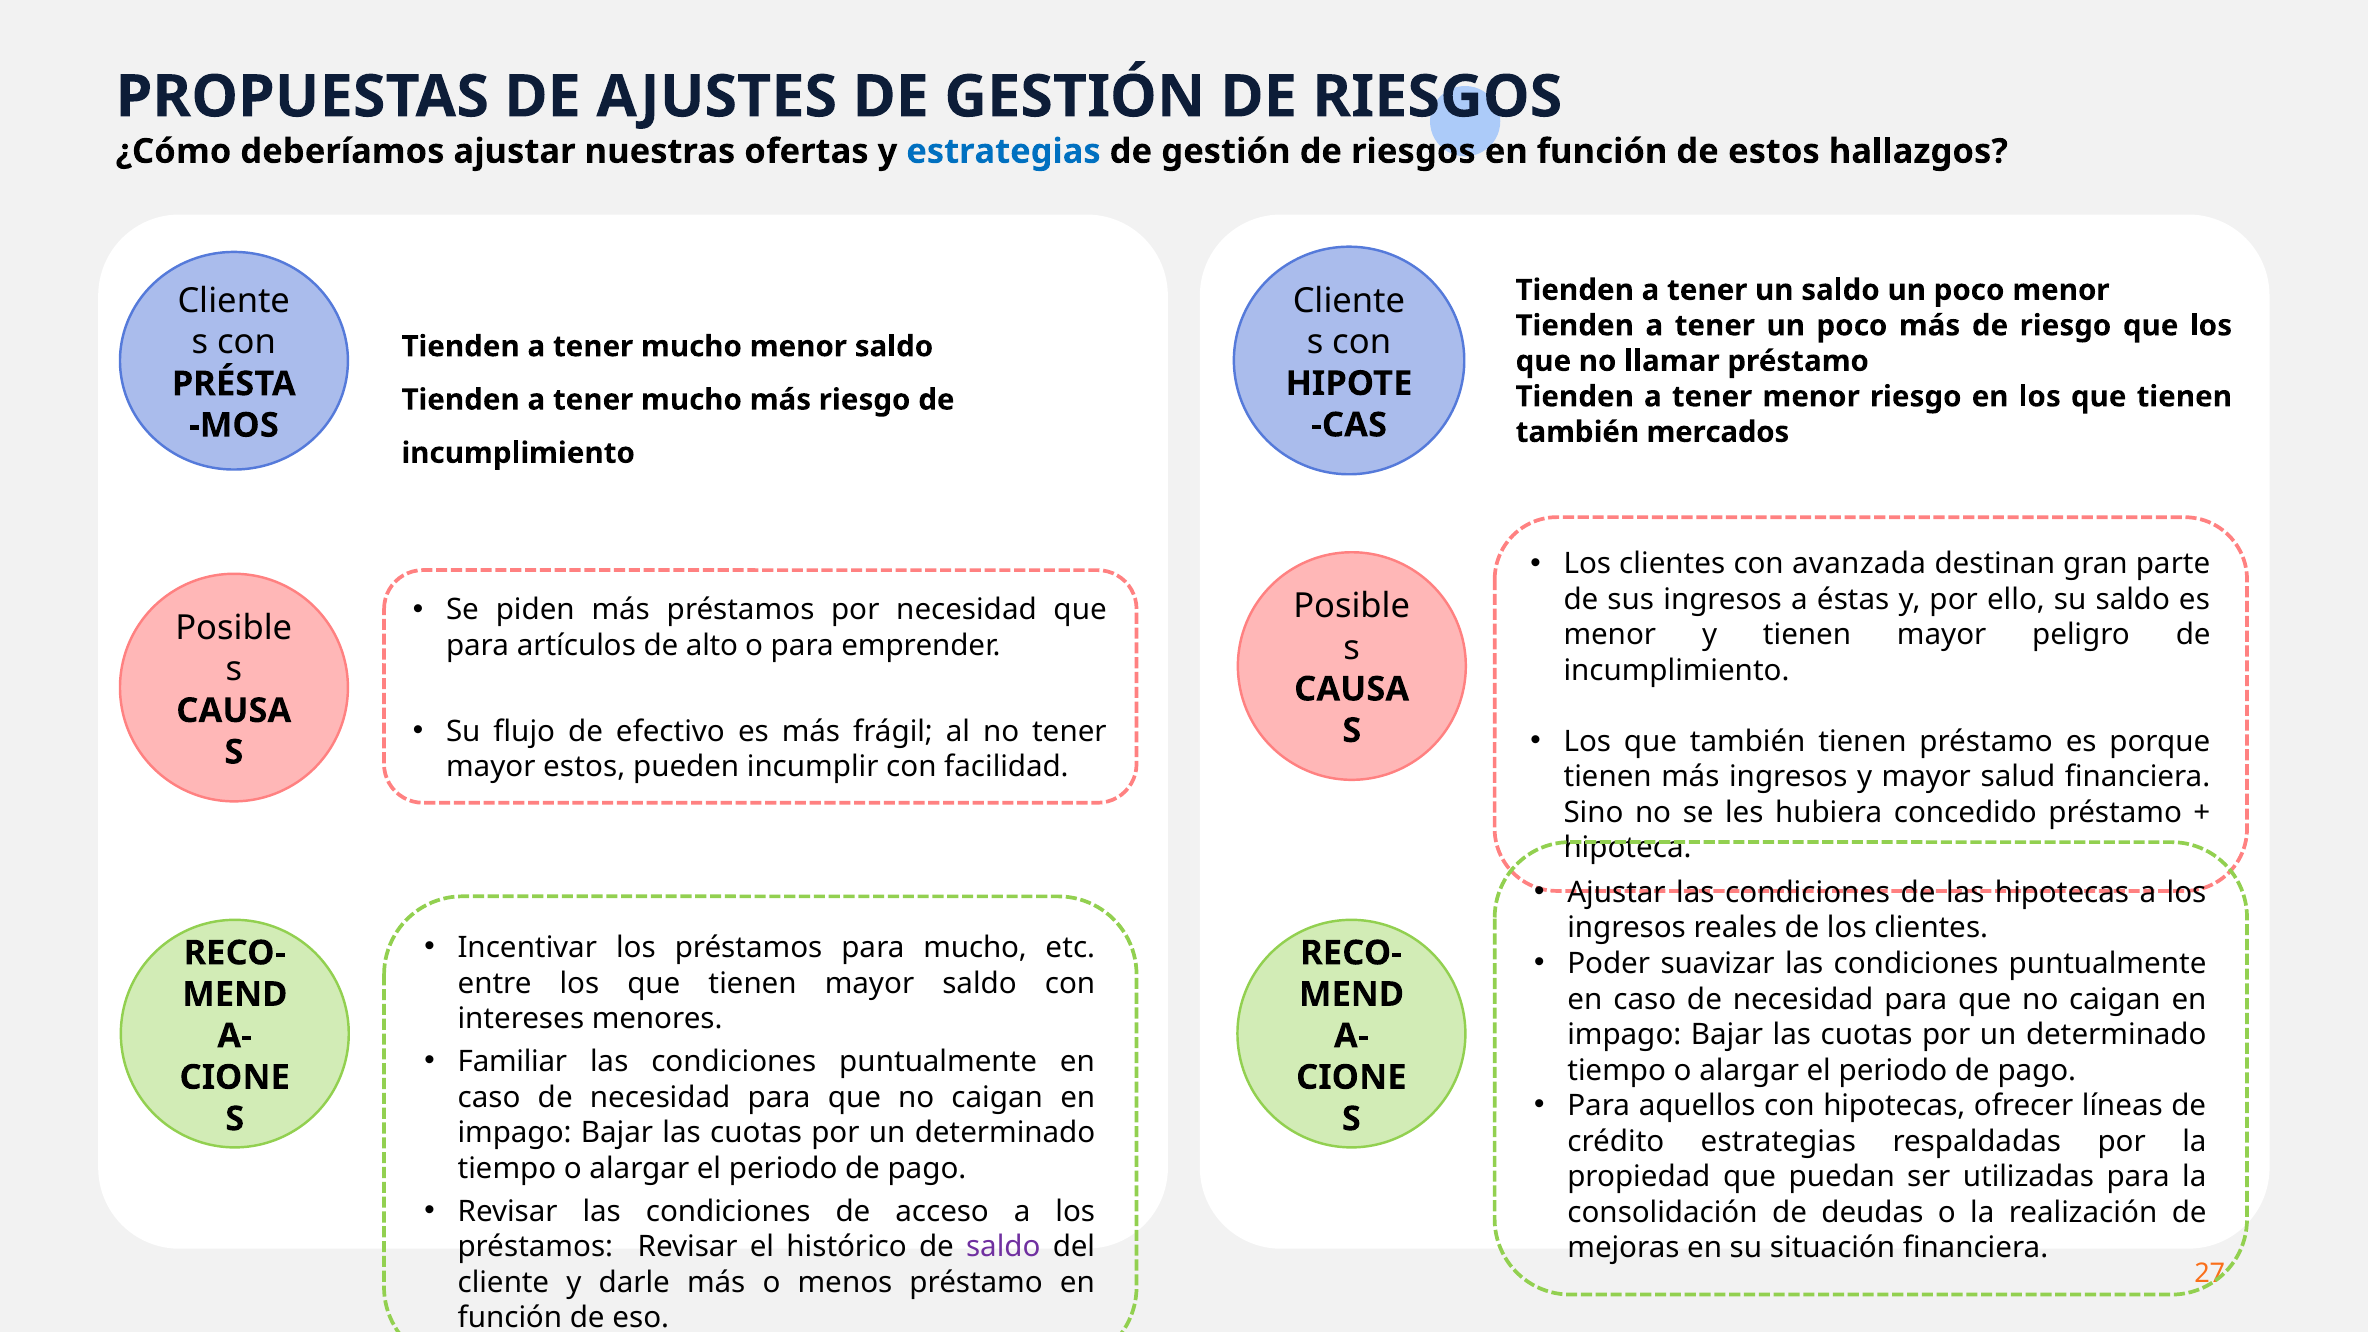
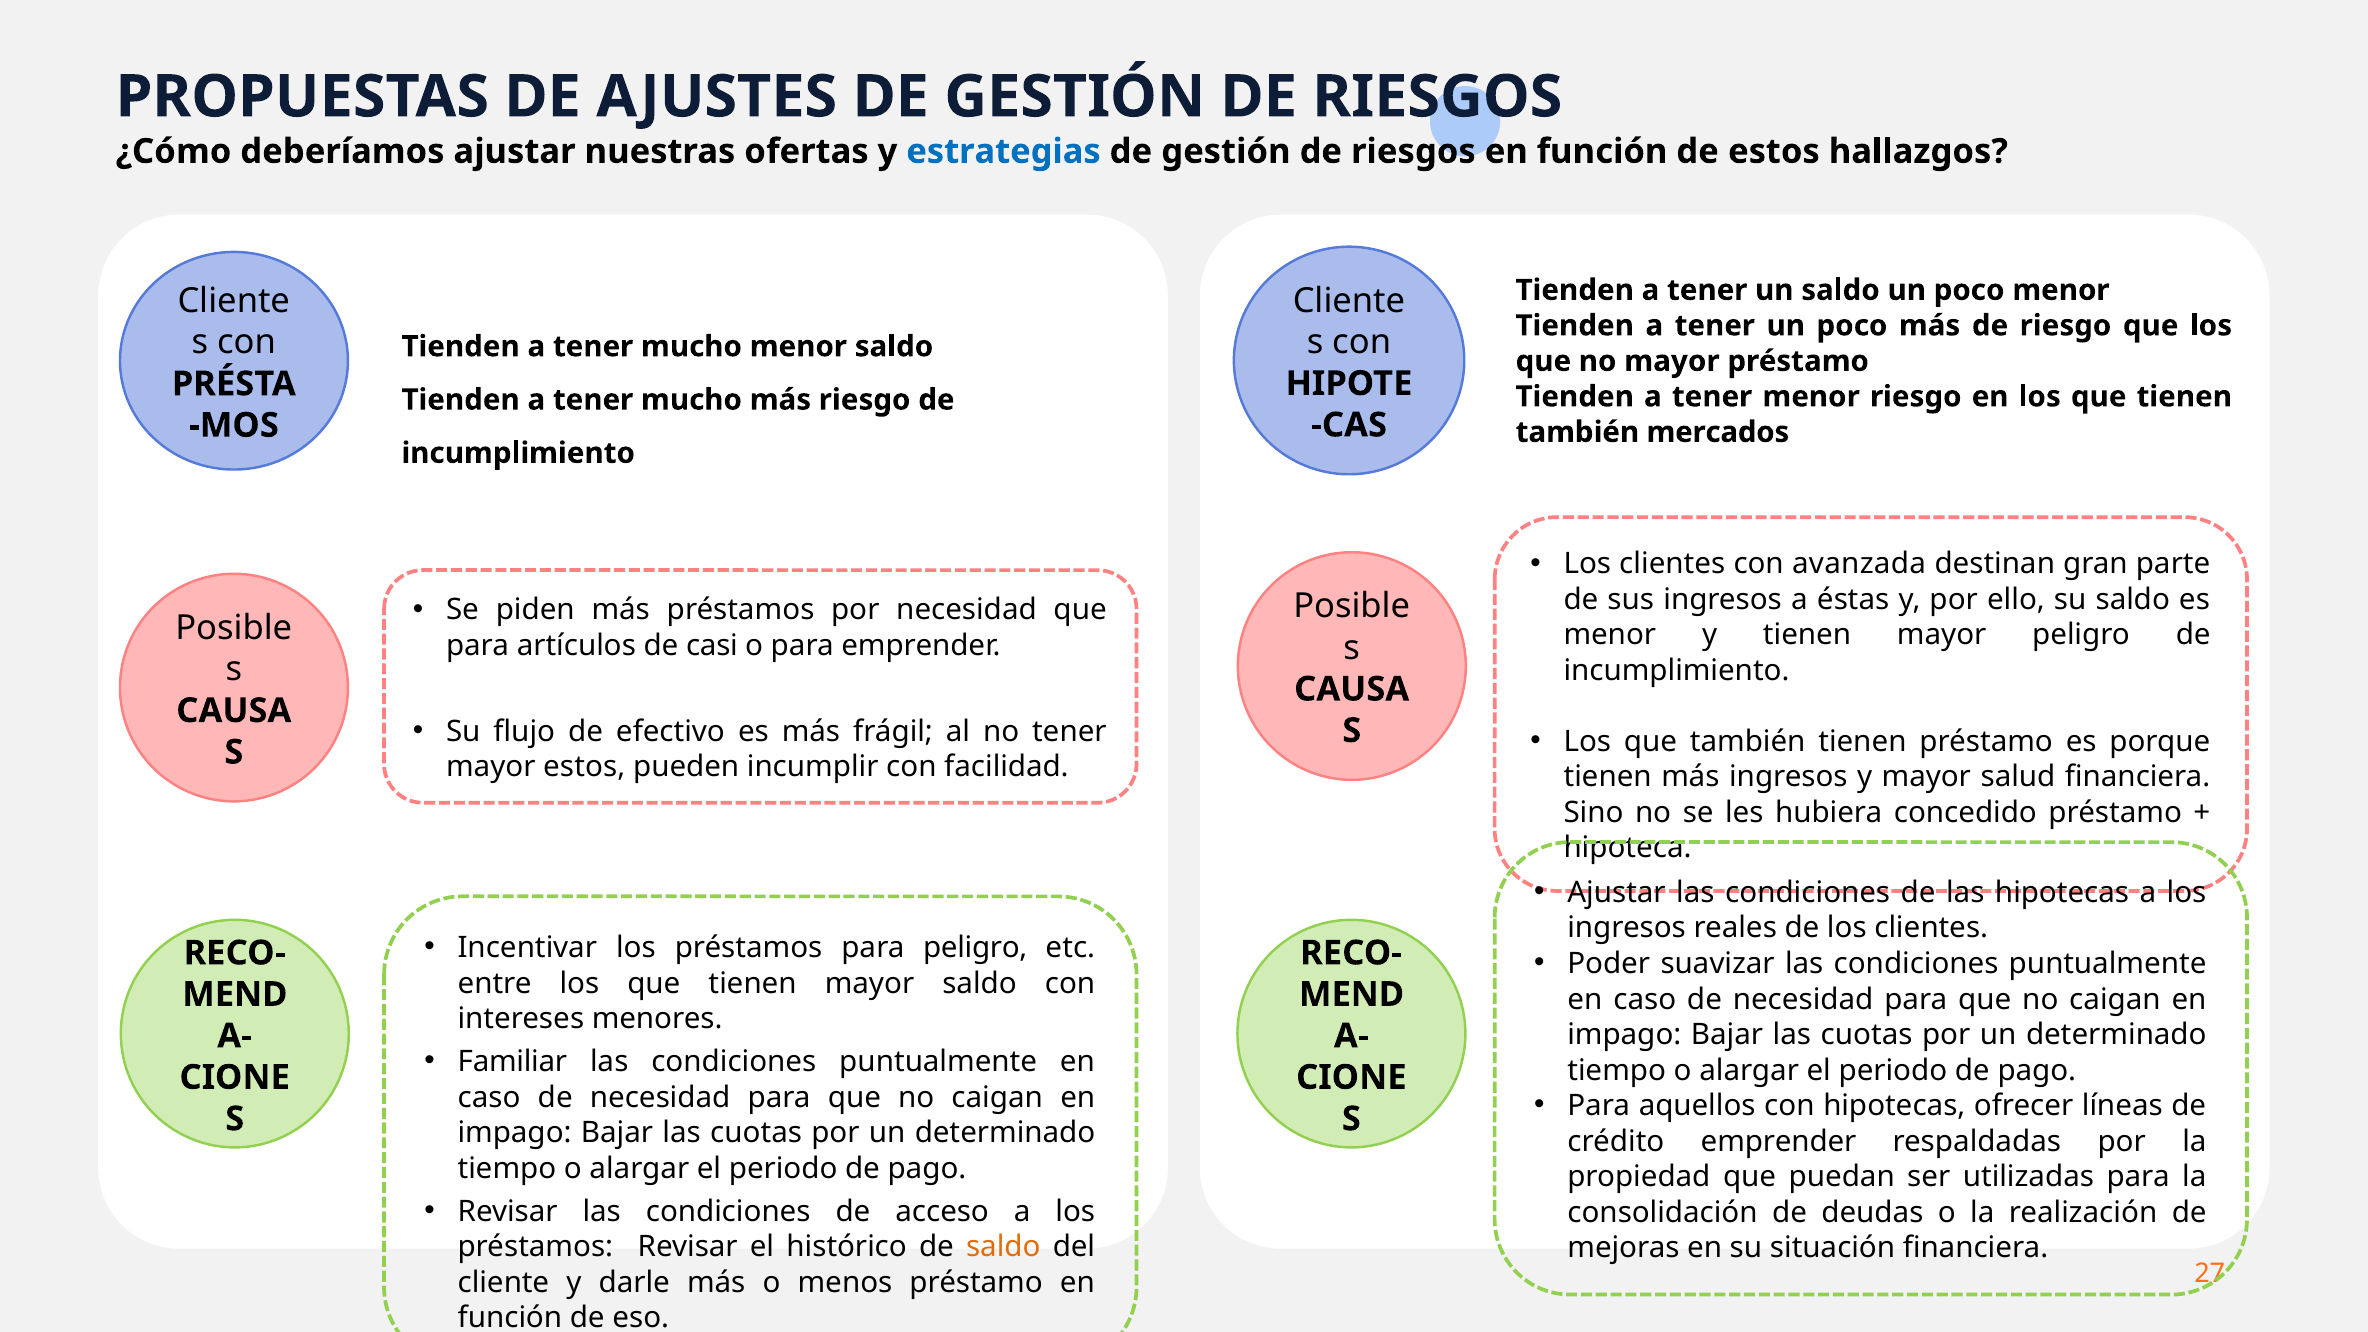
no llamar: llamar -> mayor
alto: alto -> casi
para mucho: mucho -> peligro
crédito estrategias: estrategias -> emprender
saldo at (1003, 1247) colour: purple -> orange
